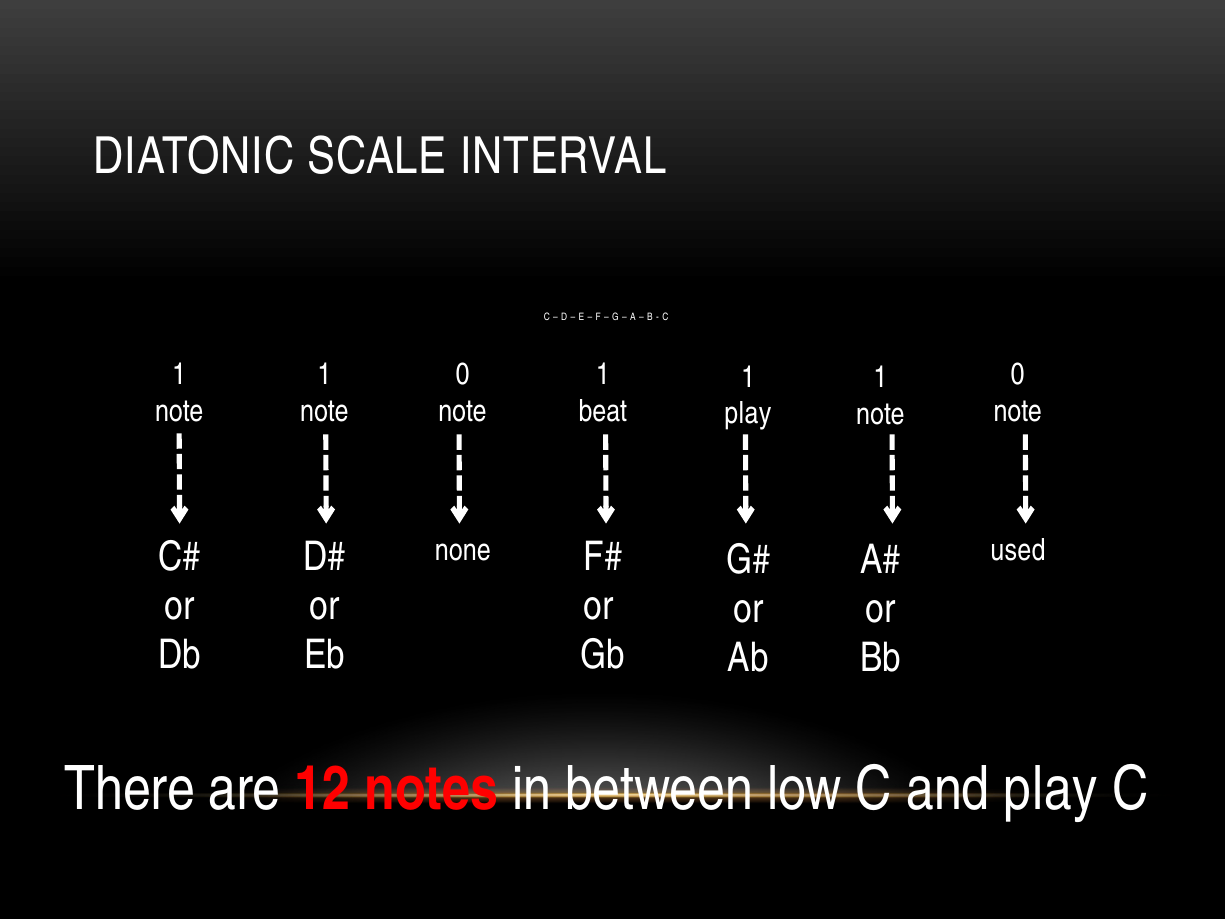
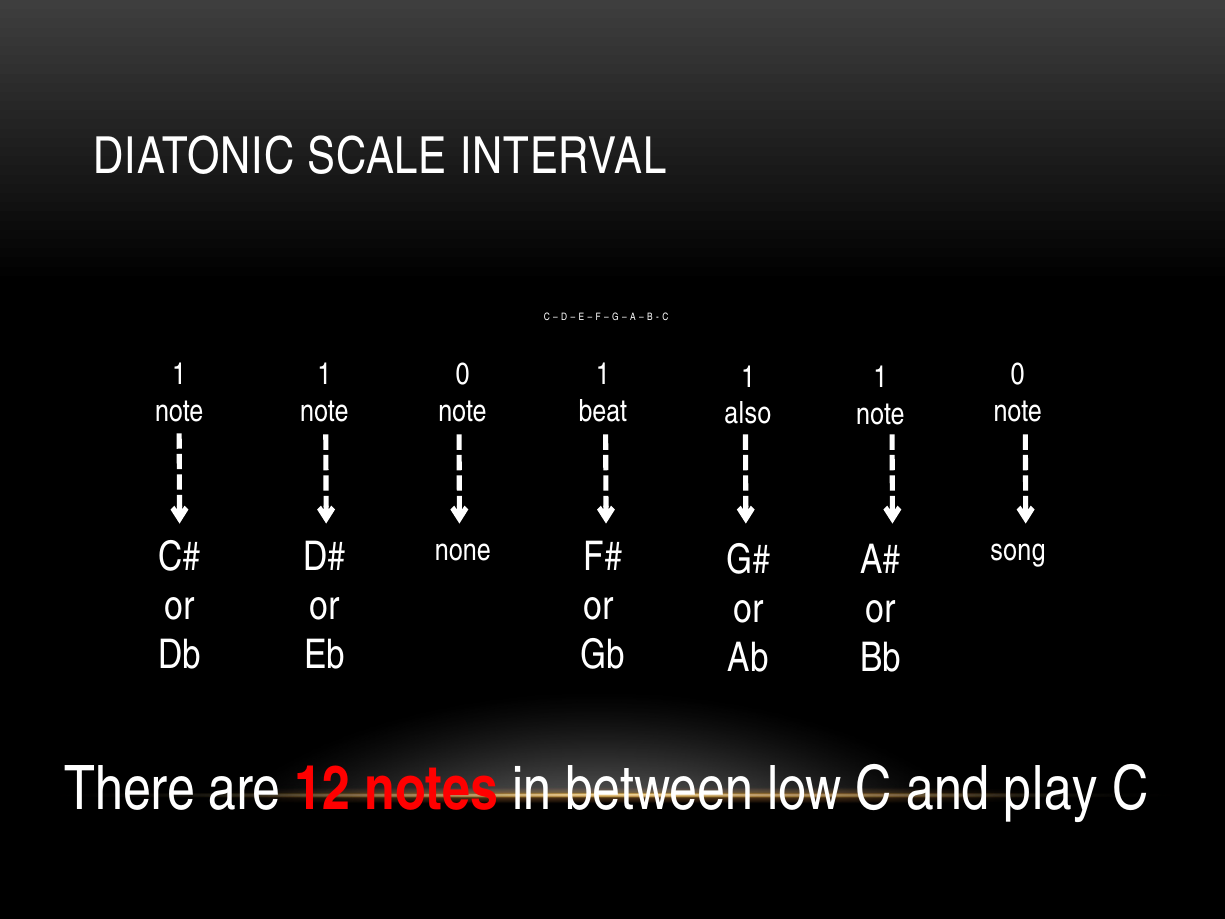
play at (748, 414): play -> also
used: used -> song
